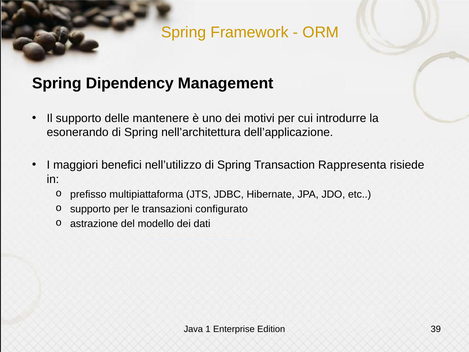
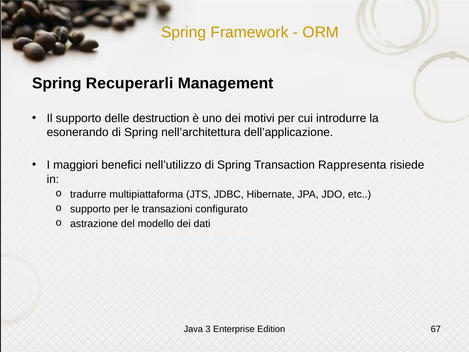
Dipendency: Dipendency -> Recuperarli
mantenere: mantenere -> destruction
prefisso: prefisso -> tradurre
1: 1 -> 3
39: 39 -> 67
